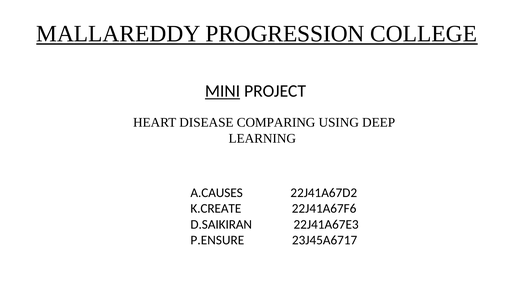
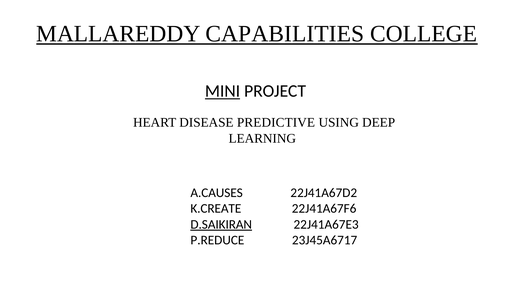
PROGRESSION: PROGRESSION -> CAPABILITIES
COMPARING: COMPARING -> PREDICTIVE
D.SAIKIRAN underline: none -> present
P.ENSURE: P.ENSURE -> P.REDUCE
